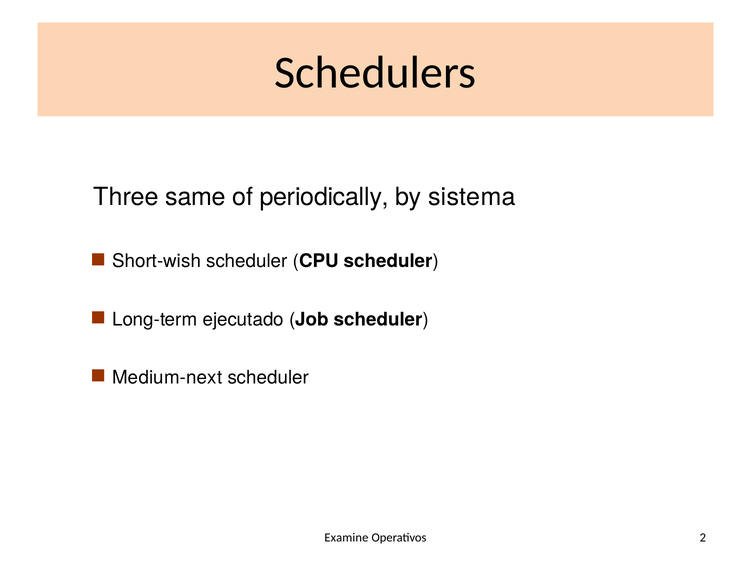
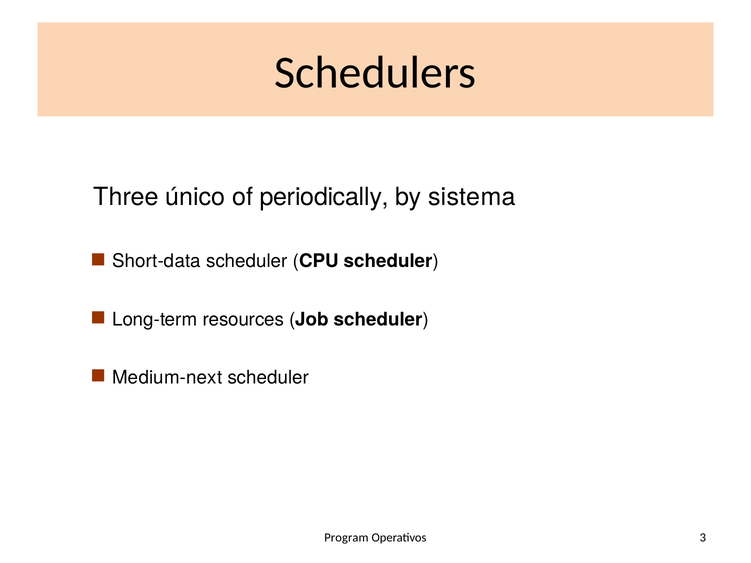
same: same -> único
Short-wish: Short-wish -> Short-data
ejecutado: ejecutado -> resources
Examine: Examine -> Program
2: 2 -> 3
